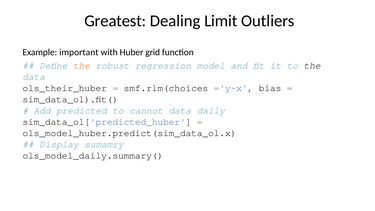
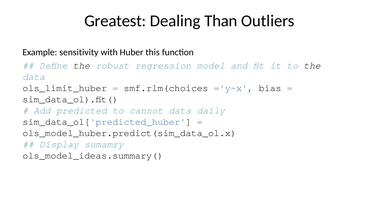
Limit: Limit -> Than
important: important -> sensitivity
grid: grid -> this
the at (82, 65) colour: orange -> black
ols_their_huber: ols_their_huber -> ols_limit_huber
ols_model_daily.summary(: ols_model_daily.summary( -> ols_model_ideas.summary(
